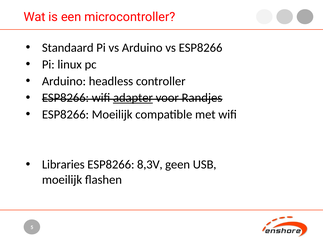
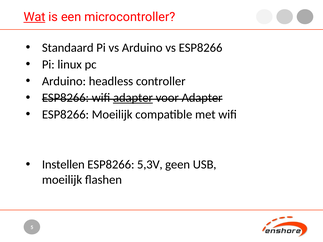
Wat underline: none -> present
voor Randjes: Randjes -> Adapter
Libraries: Libraries -> Instellen
8,3V: 8,3V -> 5,3V
